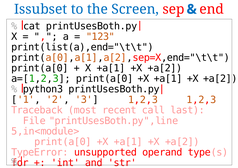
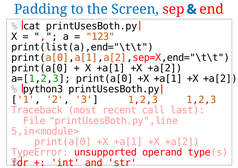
Issubset: Issubset -> Padding
